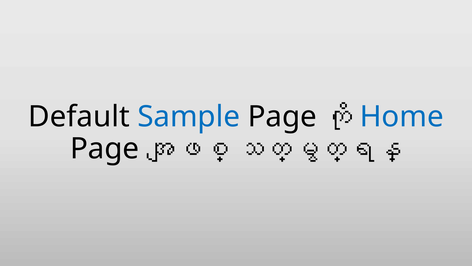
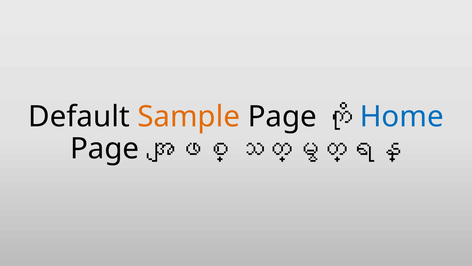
Sample colour: blue -> orange
